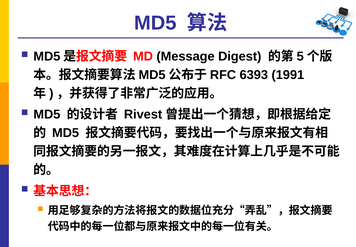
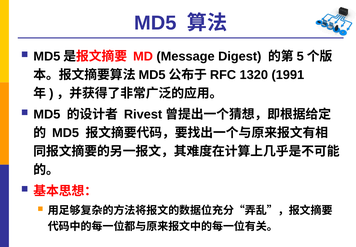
6393: 6393 -> 1320
